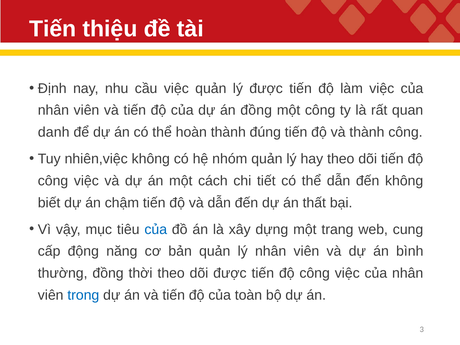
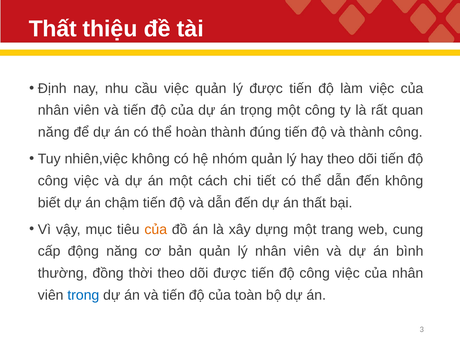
Tiến at (53, 29): Tiến -> Thất
án đồng: đồng -> trọng
danh at (54, 132): danh -> năng
của at (156, 229) colour: blue -> orange
